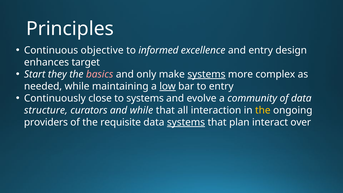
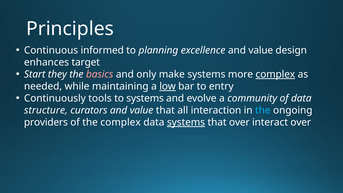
objective: objective -> informed
informed: informed -> planning
excellence and entry: entry -> value
systems at (206, 74) underline: present -> none
complex at (275, 74) underline: none -> present
close: close -> tools
curators and while: while -> value
the at (263, 110) colour: yellow -> light blue
the requisite: requisite -> complex
that plan: plan -> over
